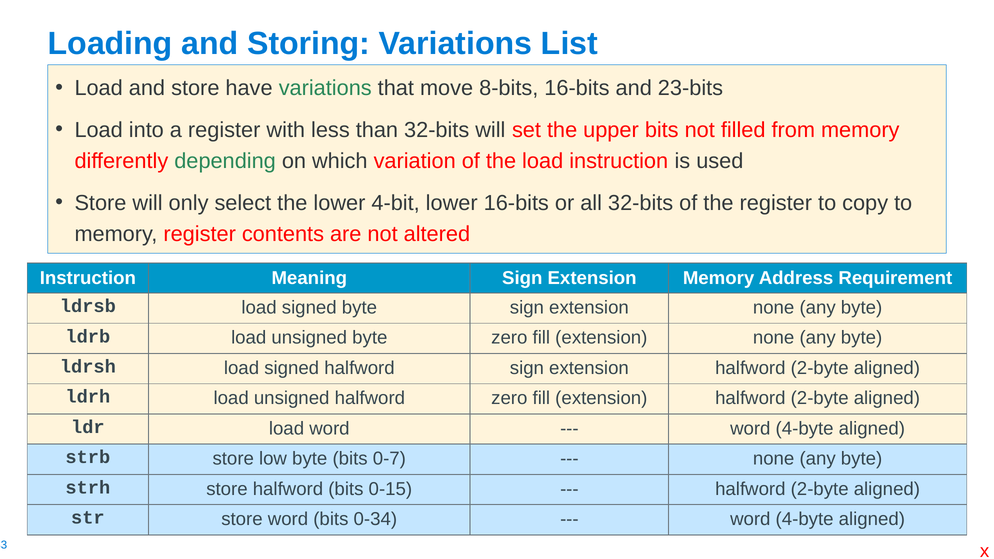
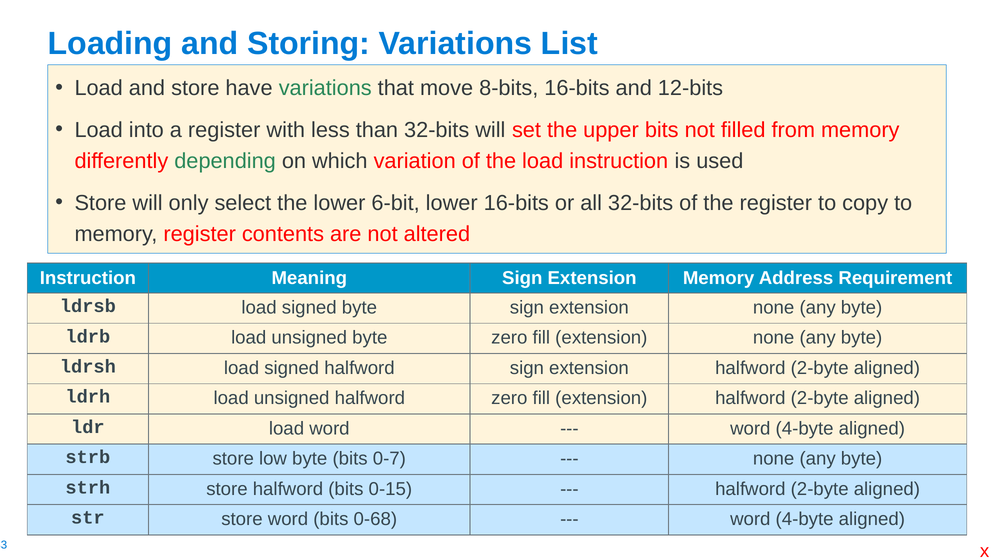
23-bits: 23-bits -> 12-bits
4-bit: 4-bit -> 6-bit
0-34: 0-34 -> 0-68
